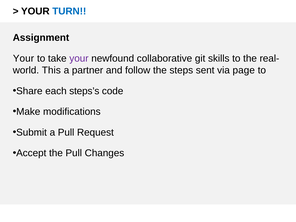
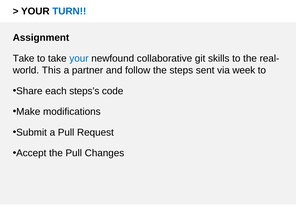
Your at (23, 58): Your -> Take
your at (79, 58) colour: purple -> blue
page: page -> week
